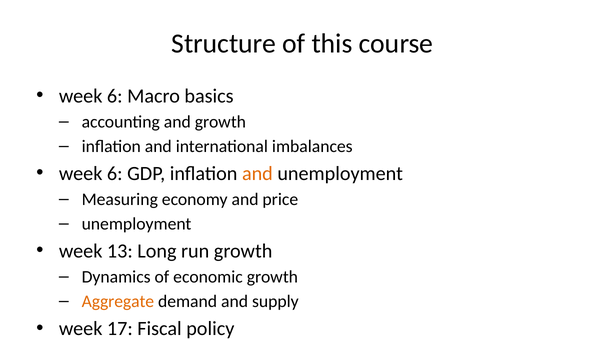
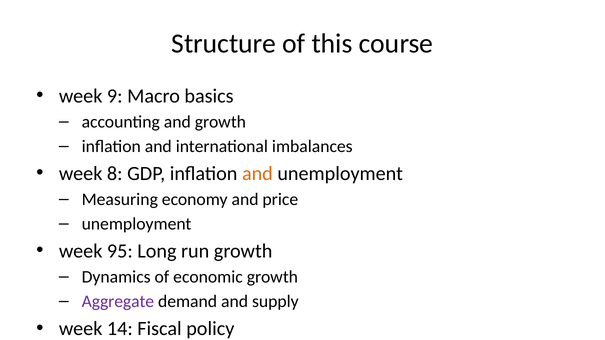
6 at (115, 96): 6 -> 9
6 at (115, 174): 6 -> 8
13: 13 -> 95
Aggregate colour: orange -> purple
17: 17 -> 14
